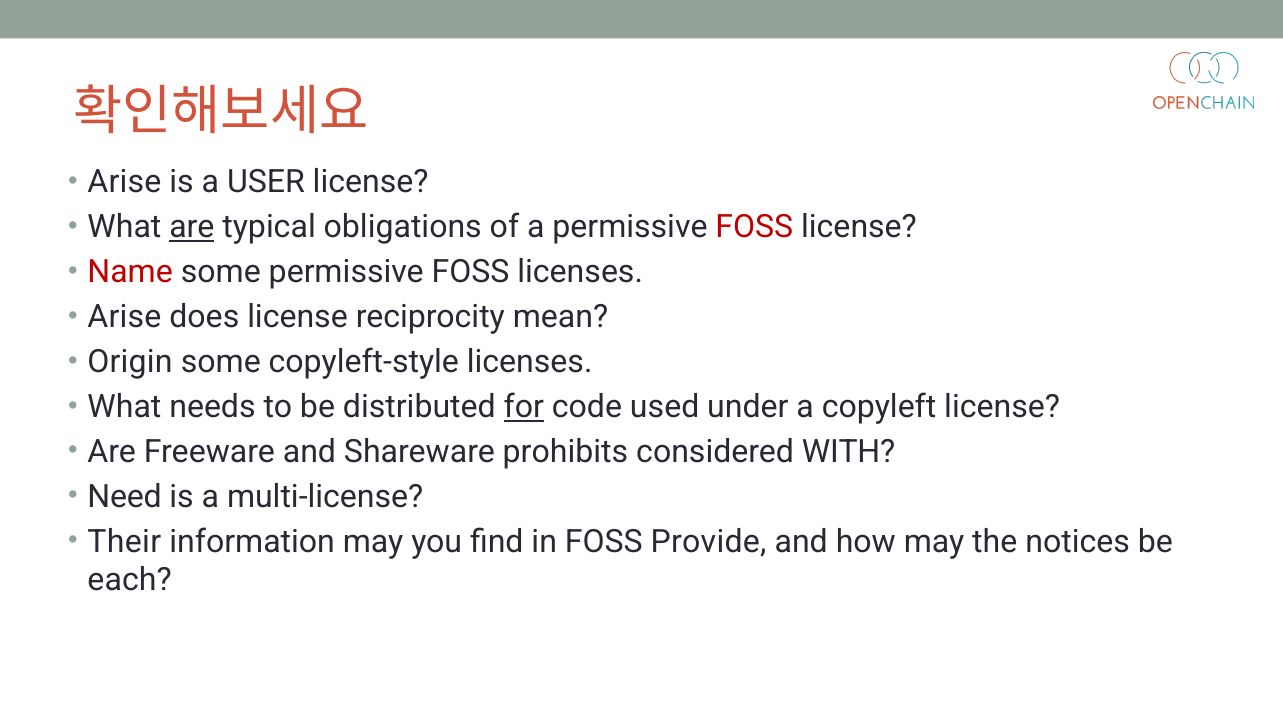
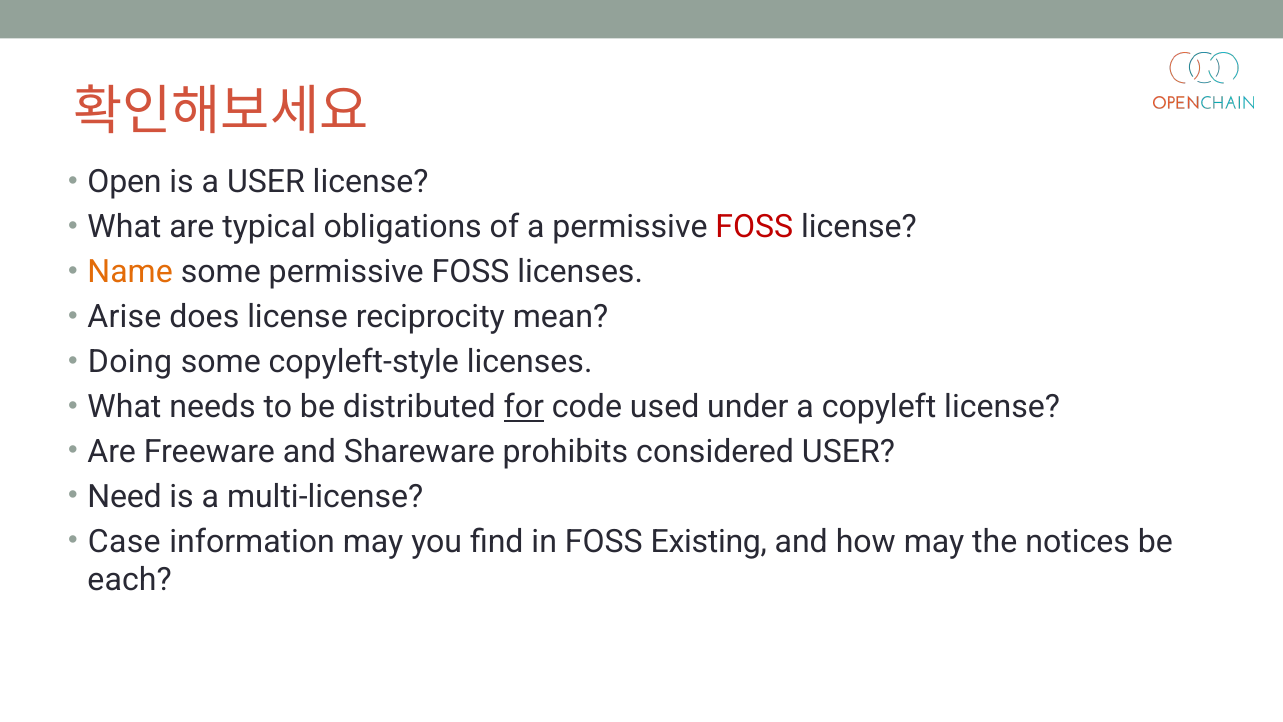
Arise at (124, 182): Arise -> Open
are at (192, 227) underline: present -> none
Name colour: red -> orange
Origin: Origin -> Doing
considered WITH: WITH -> USER
Their: Their -> Case
Provide: Provide -> Existing
